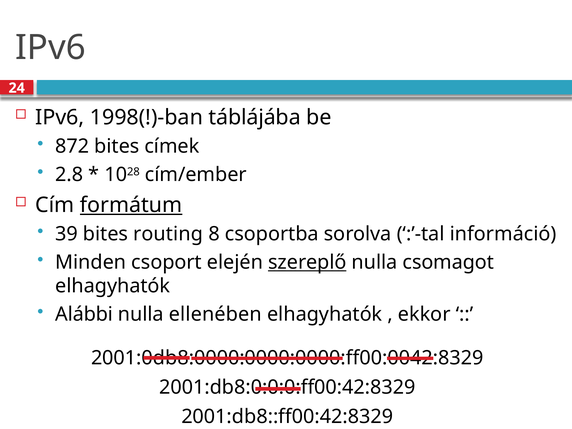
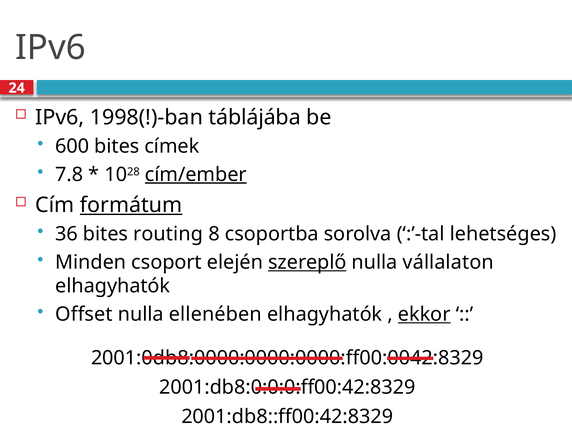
872: 872 -> 600
2.8: 2.8 -> 7.8
cím/ember underline: none -> present
39: 39 -> 36
információ: információ -> lehetséges
csomagot: csomagot -> vállalaton
Alábbi: Alábbi -> Offset
ekkor underline: none -> present
